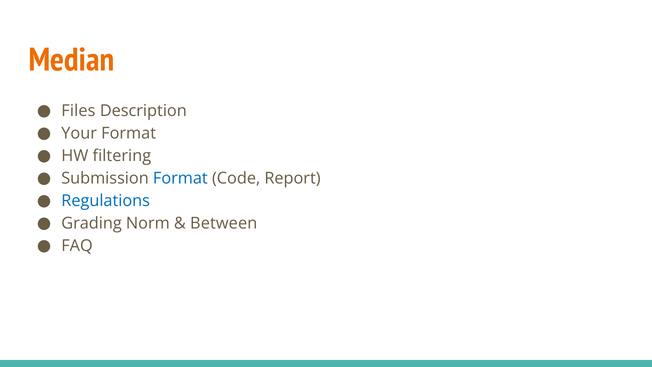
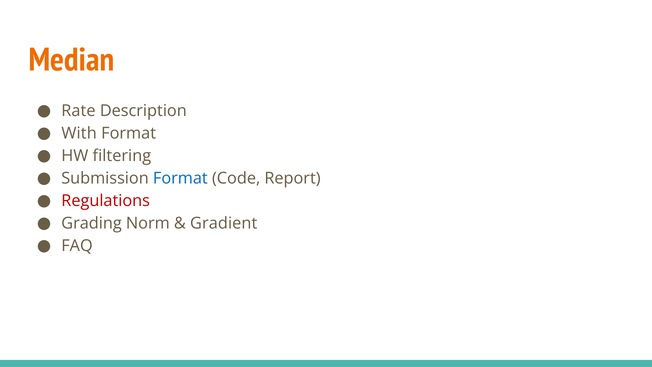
Files: Files -> Rate
Your: Your -> With
Regulations colour: blue -> red
Between: Between -> Gradient
